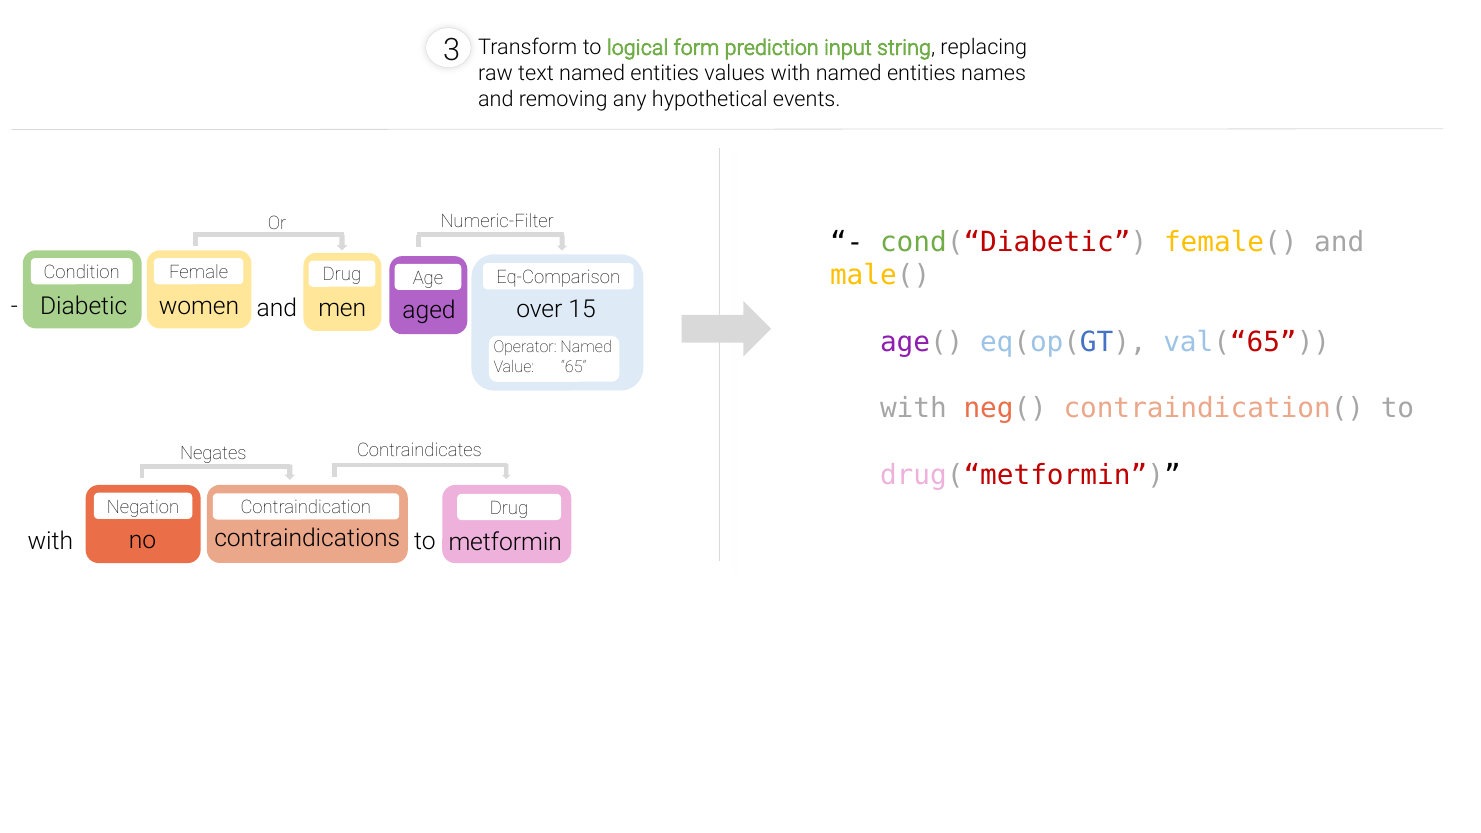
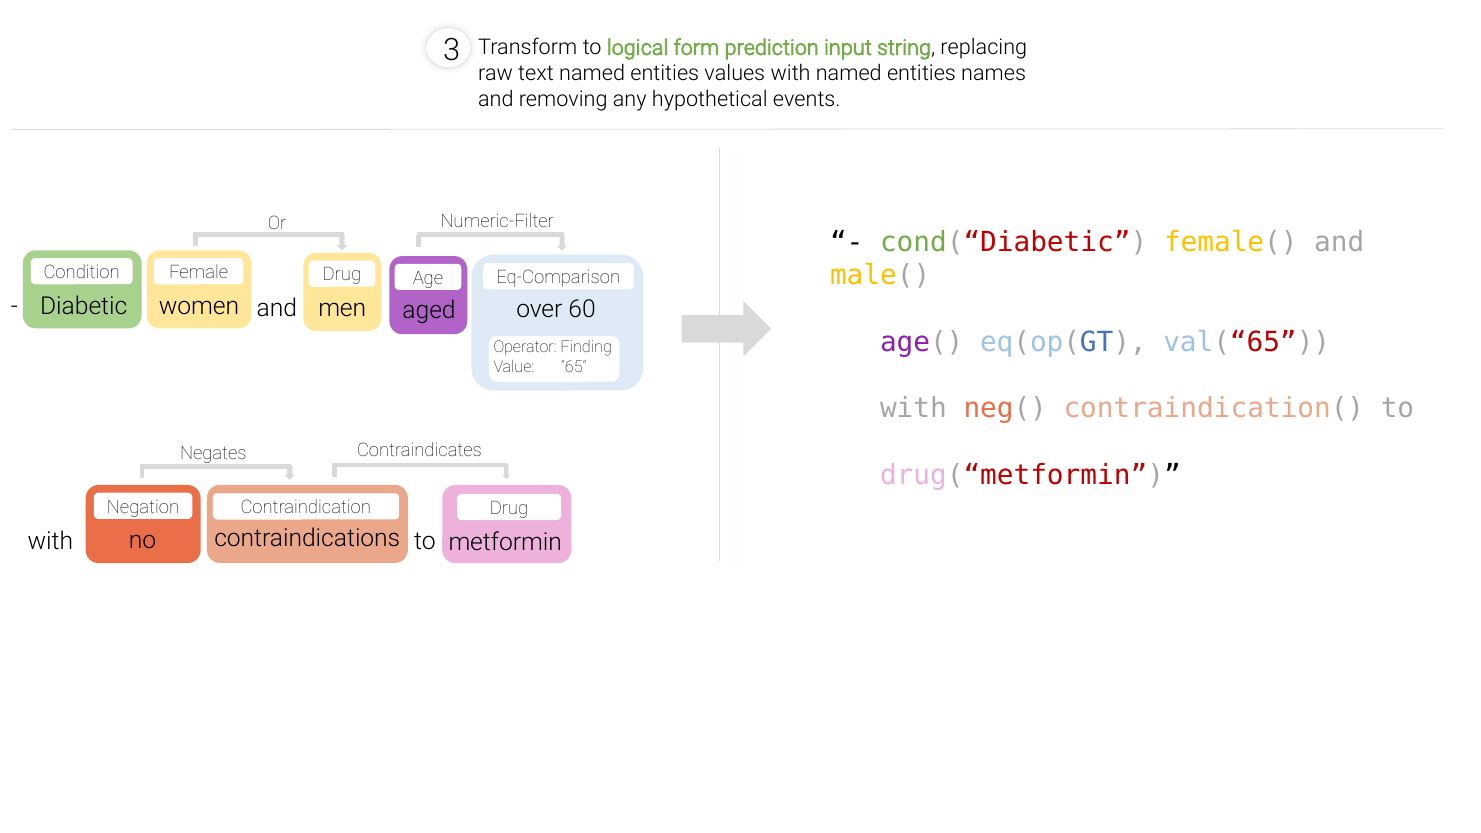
15: 15 -> 60
Operator Named: Named -> Finding
